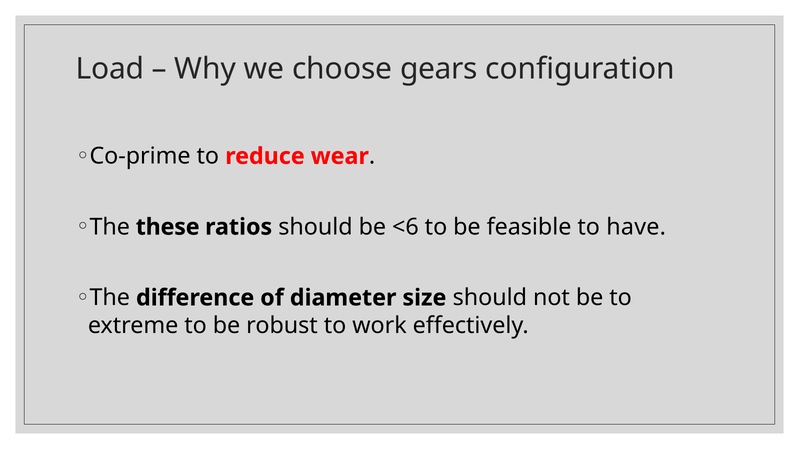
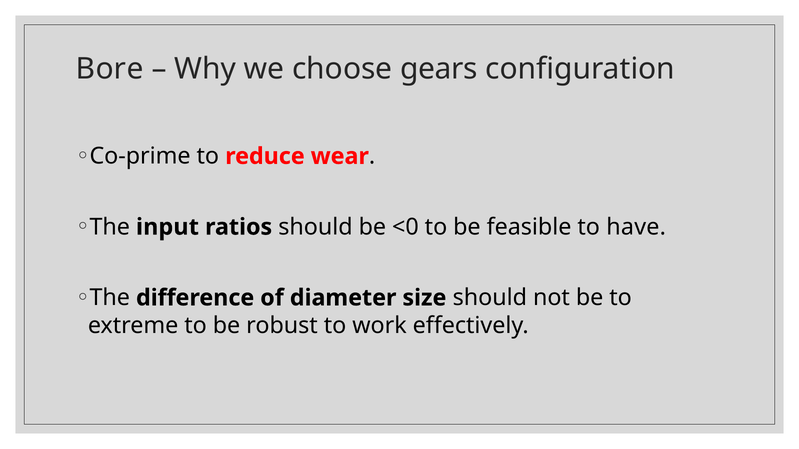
Load: Load -> Bore
these: these -> input
<6: <6 -> <0
